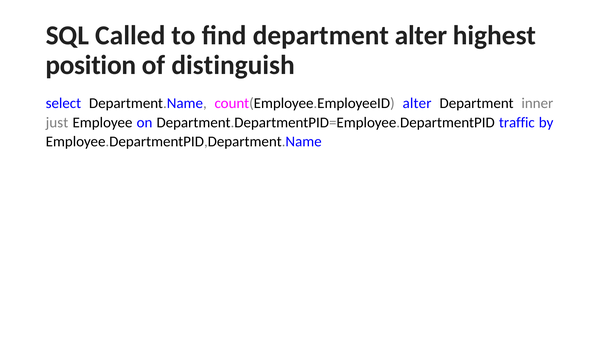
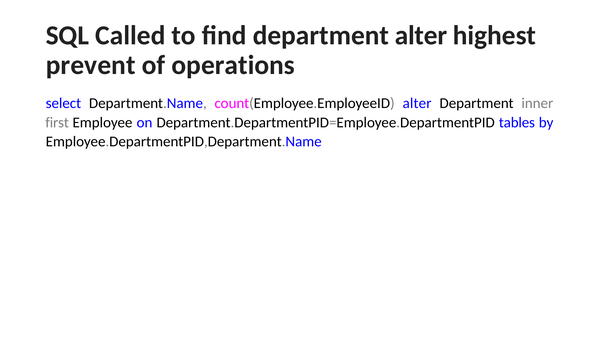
position: position -> prevent
distinguish: distinguish -> operations
just: just -> first
traffic: traffic -> tables
